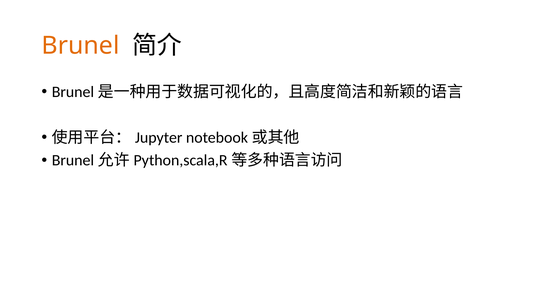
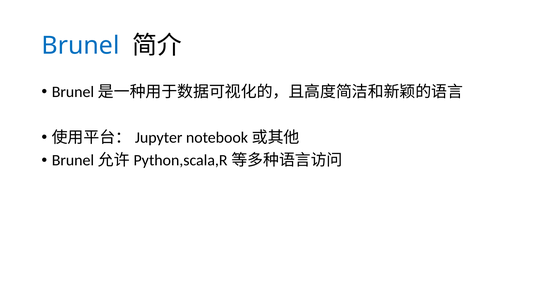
Brunel colour: orange -> blue
